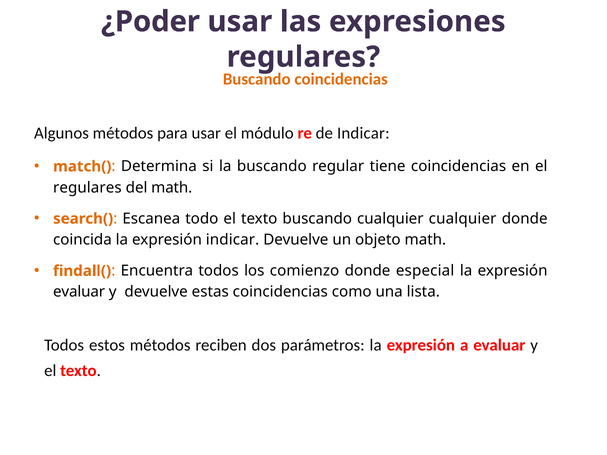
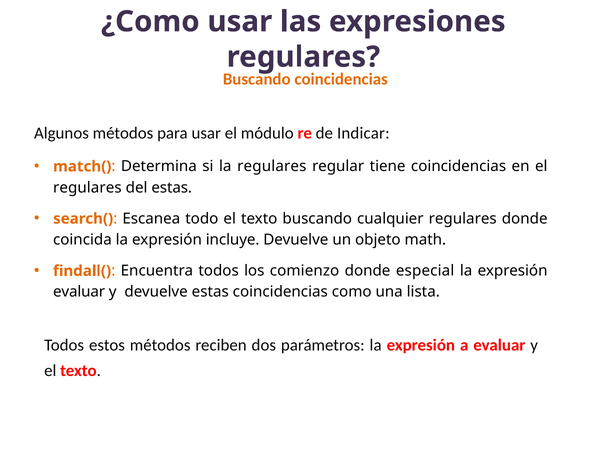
¿Poder: ¿Poder -> ¿Como
la buscando: buscando -> regulares
del math: math -> estas
cualquier cualquier: cualquier -> regulares
expresión indicar: indicar -> incluye
